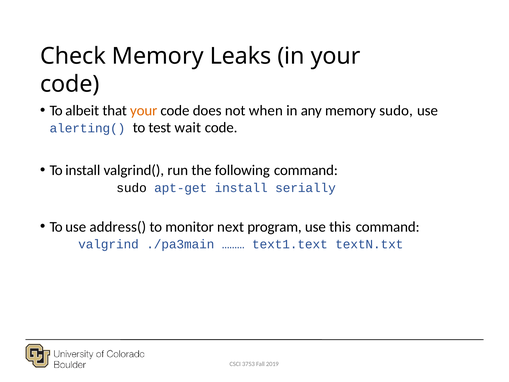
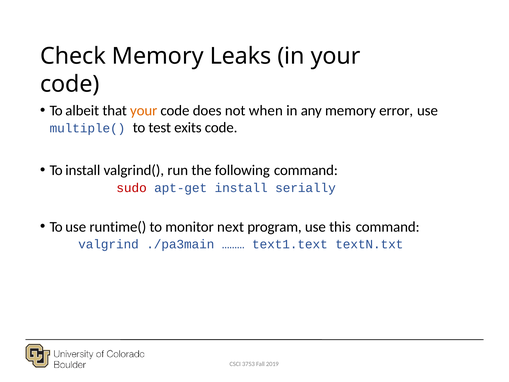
memory sudo: sudo -> error
alerting(: alerting( -> multiple(
wait: wait -> exits
sudo at (132, 188) colour: black -> red
address(: address( -> runtime(
